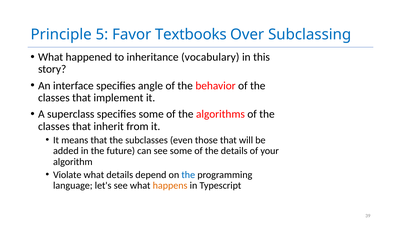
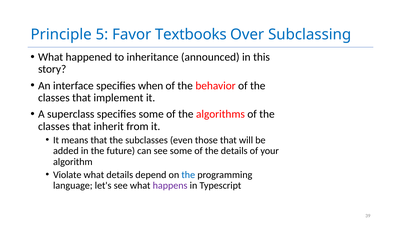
vocabulary: vocabulary -> announced
angle: angle -> when
happens colour: orange -> purple
